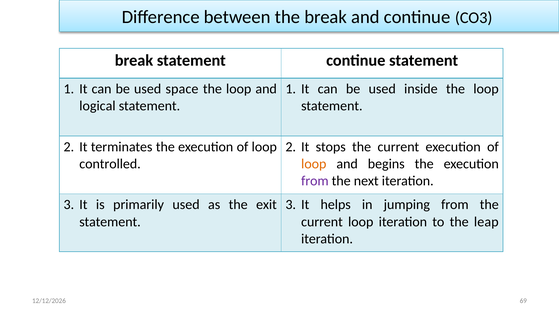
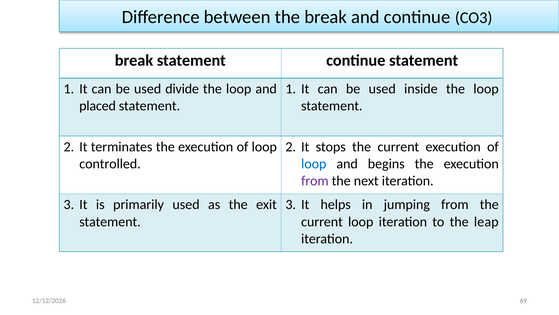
space: space -> divide
logical: logical -> placed
loop at (314, 164) colour: orange -> blue
